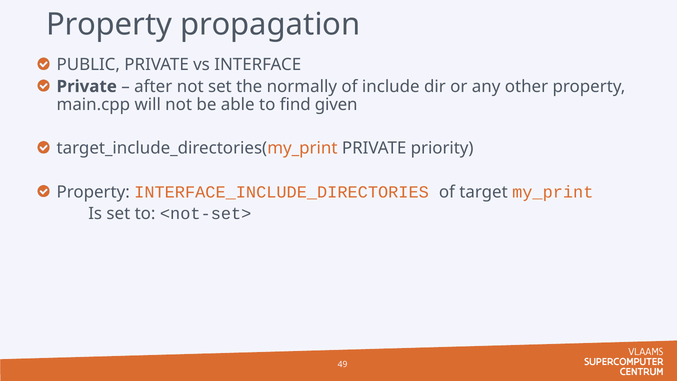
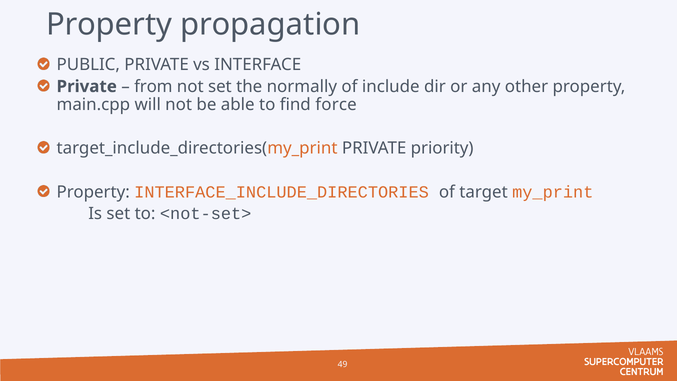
after: after -> from
given: given -> force
